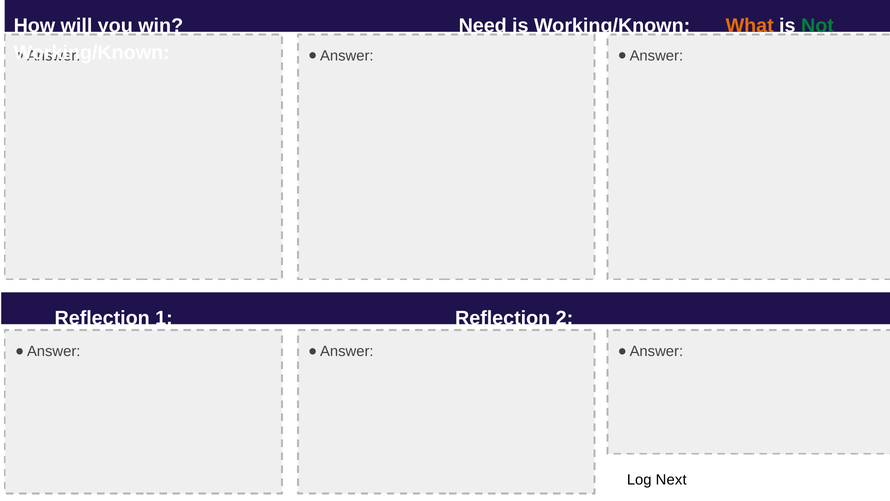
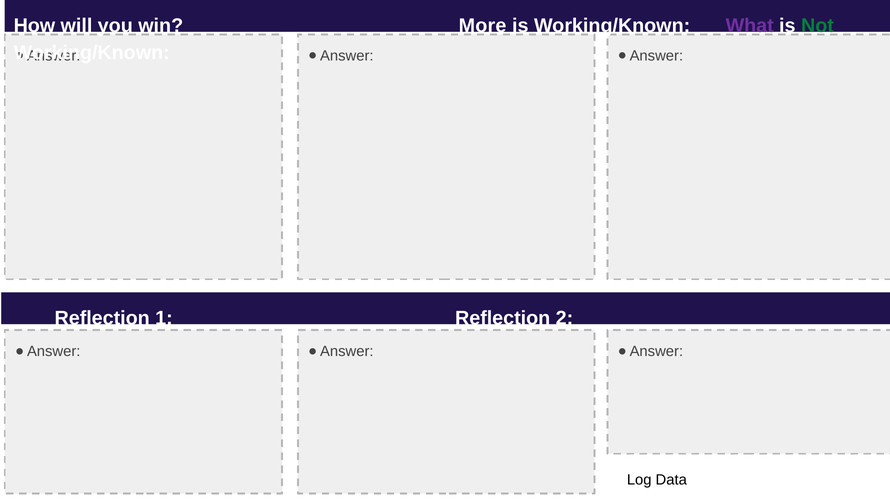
Need: Need -> More
What colour: orange -> purple
Next: Next -> Data
